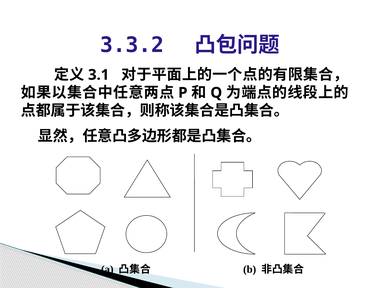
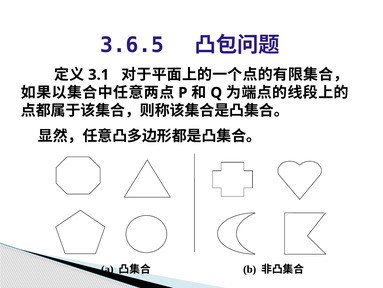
3.3.2: 3.3.2 -> 3.6.5
